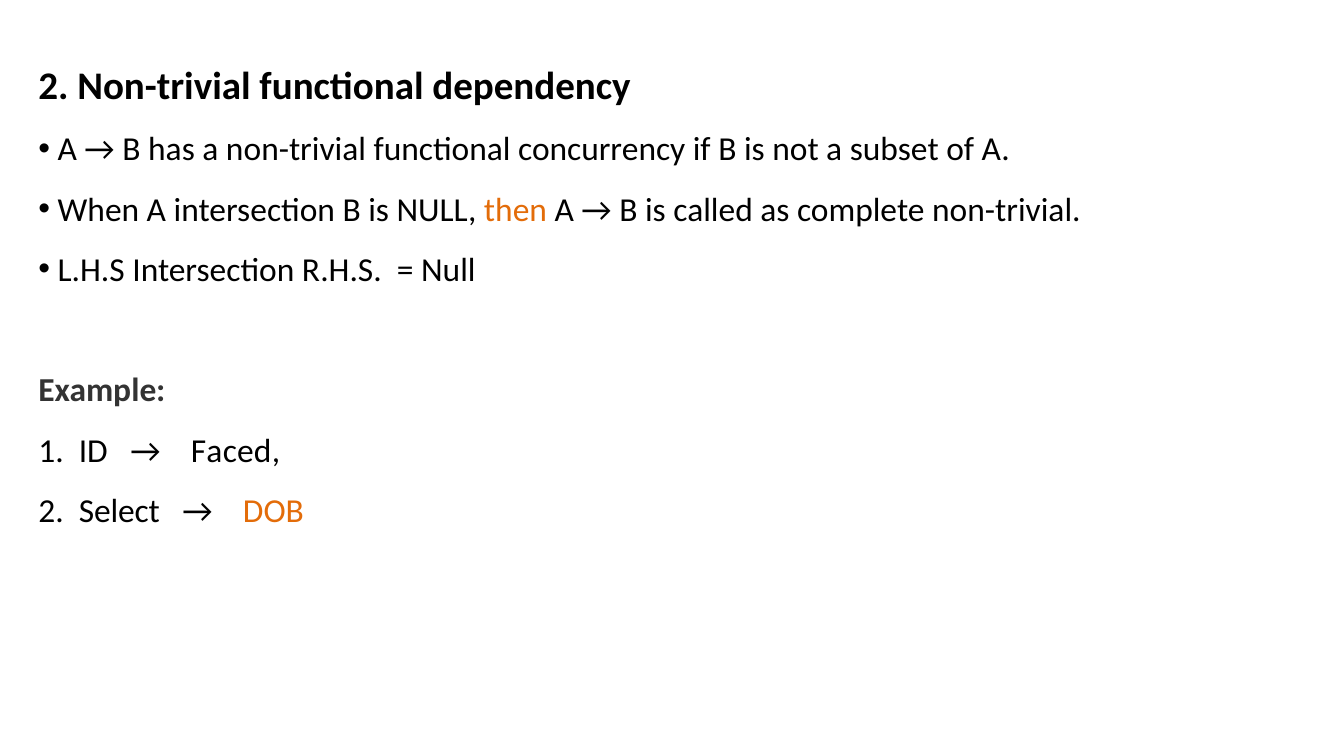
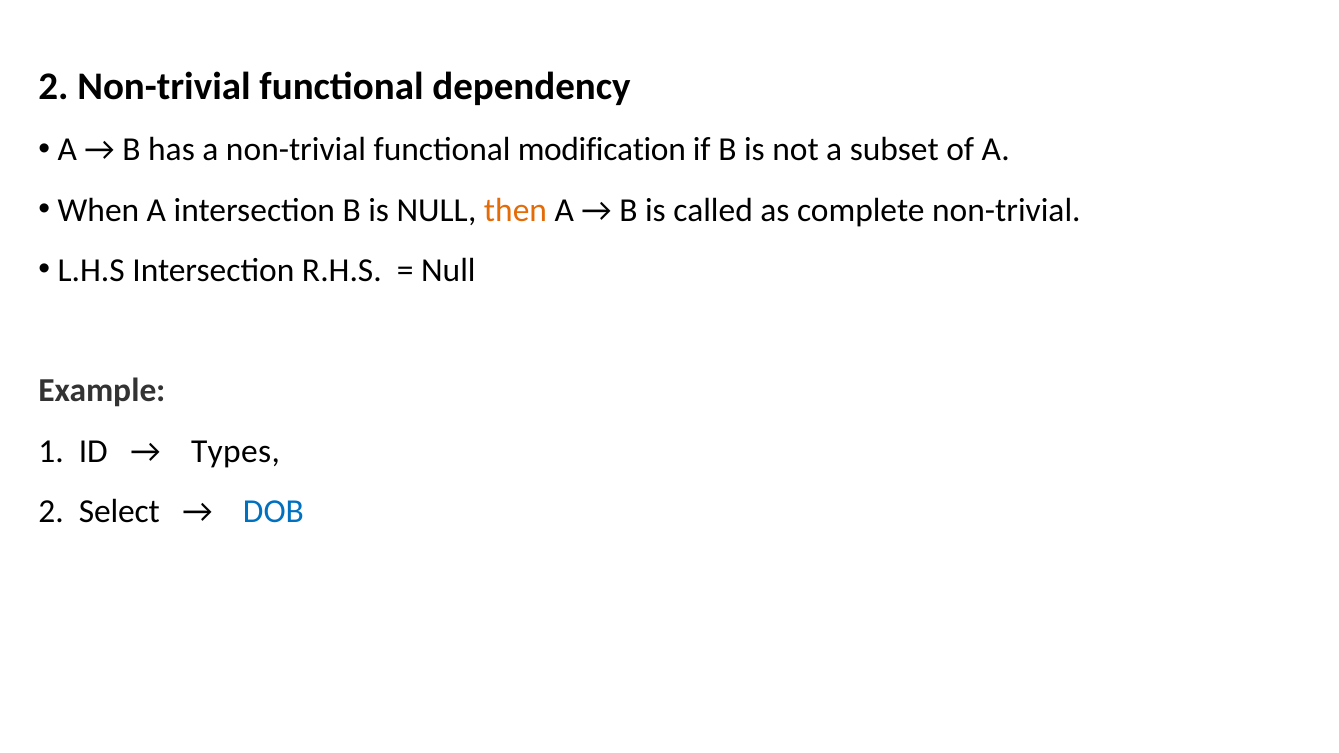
concurrency: concurrency -> modification
Faced: Faced -> Types
DOB colour: orange -> blue
